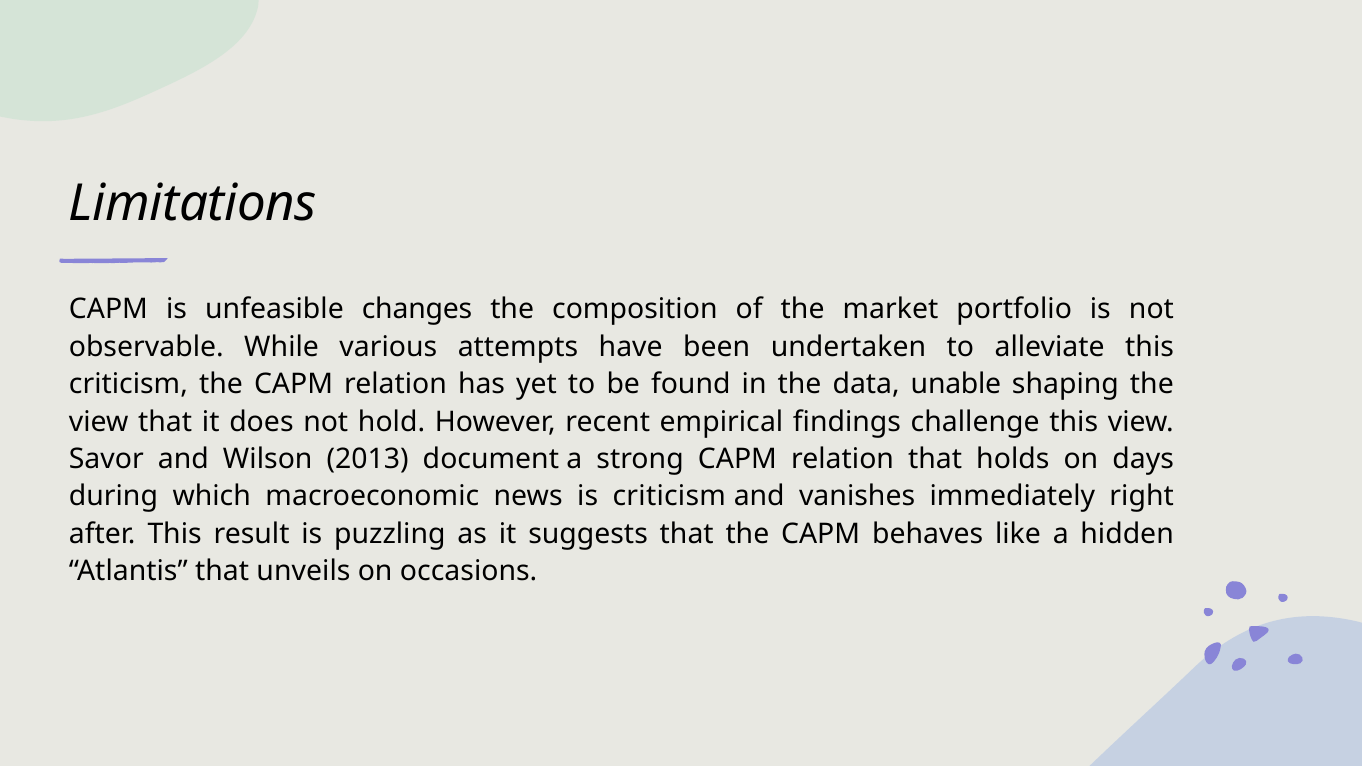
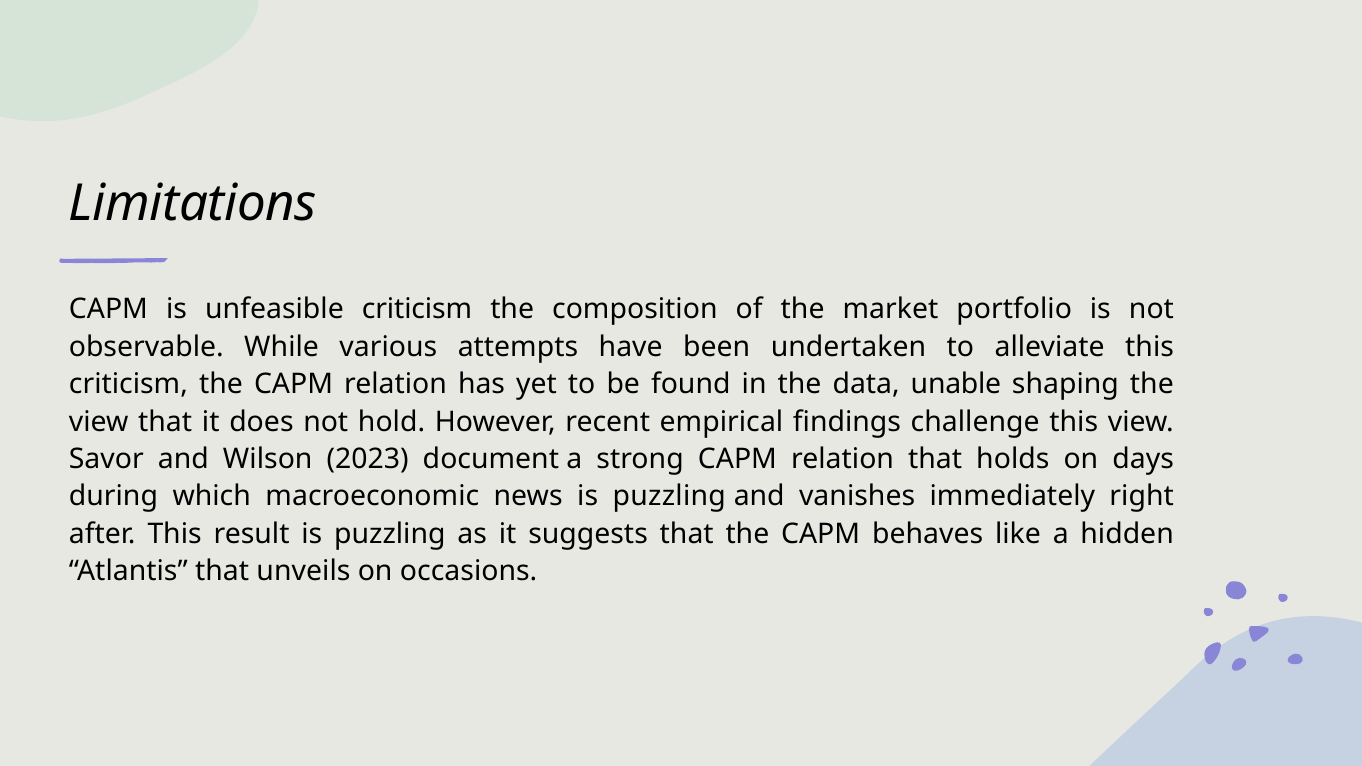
unfeasible changes: changes -> criticism
2013: 2013 -> 2023
news is criticism: criticism -> puzzling
